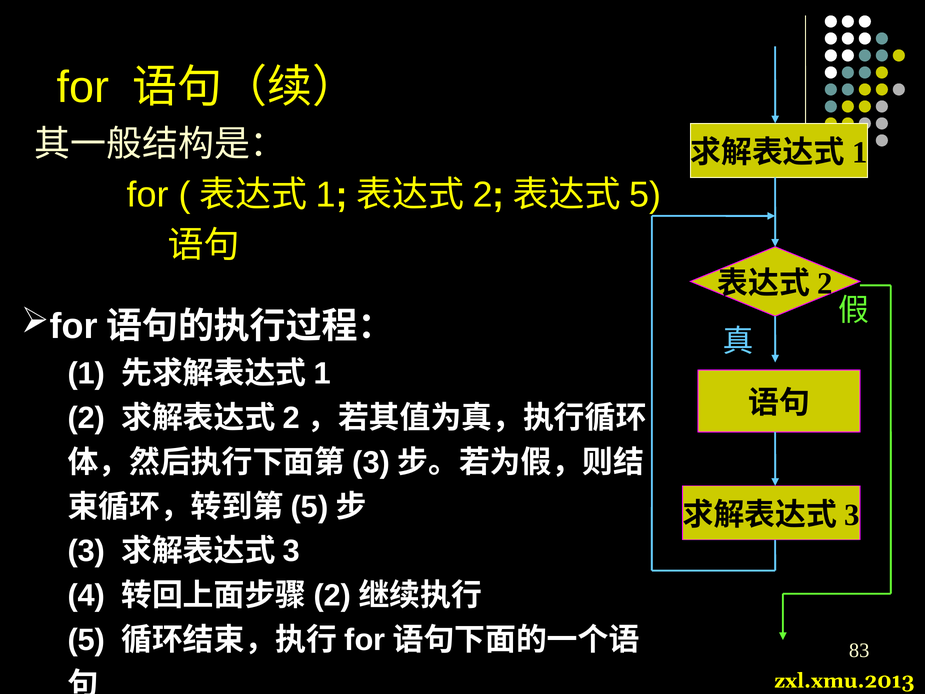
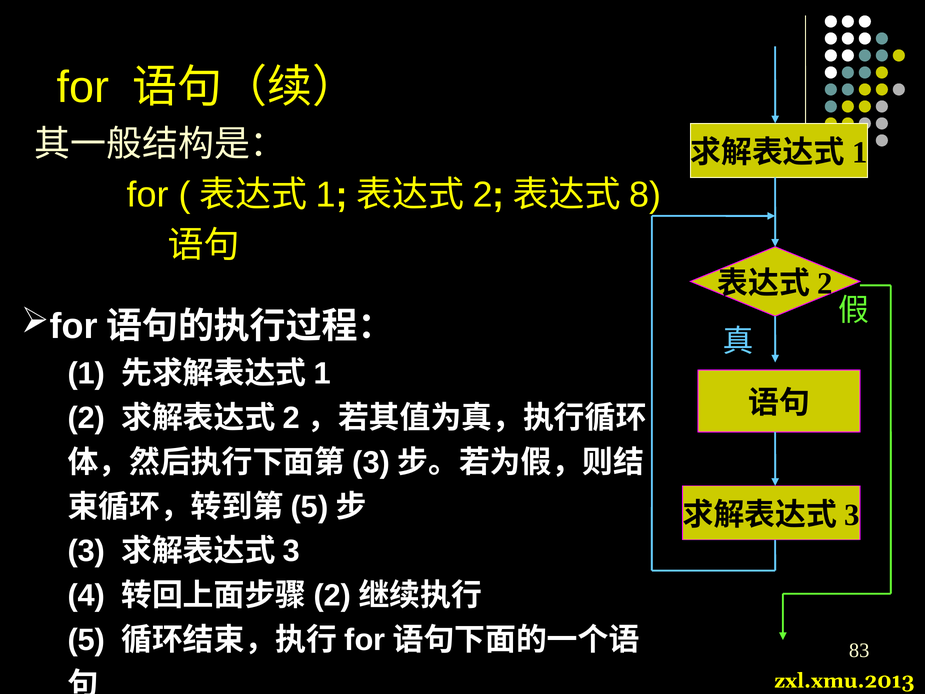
5 at (645, 195): 5 -> 8
